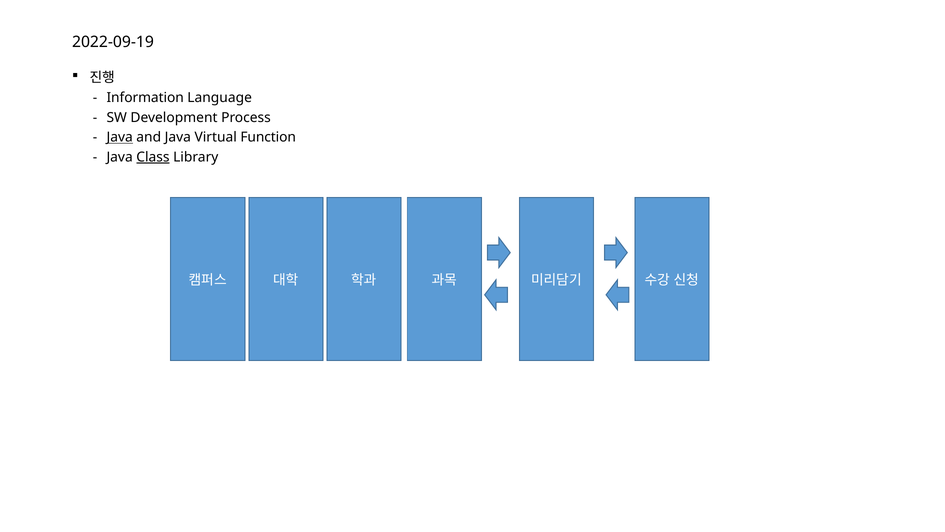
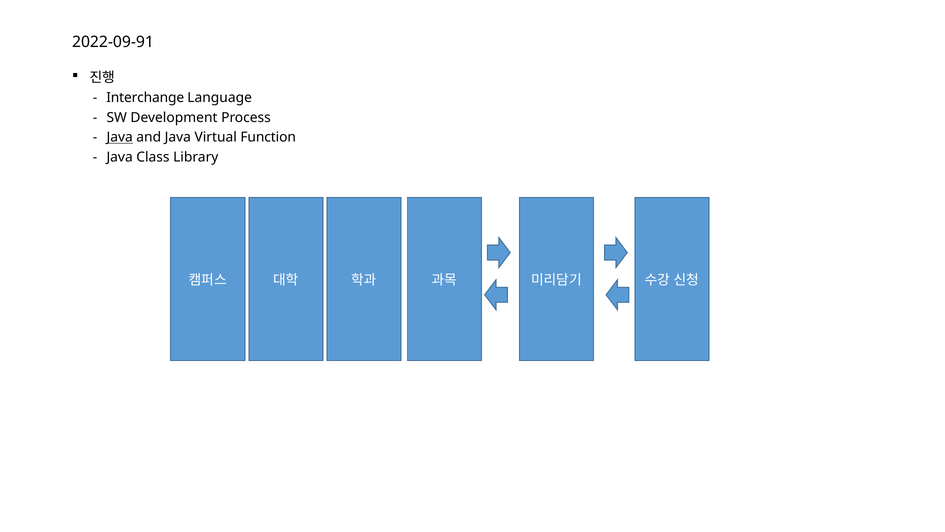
2022-09-19: 2022-09-19 -> 2022-09-91
Information: Information -> Interchange
Class underline: present -> none
